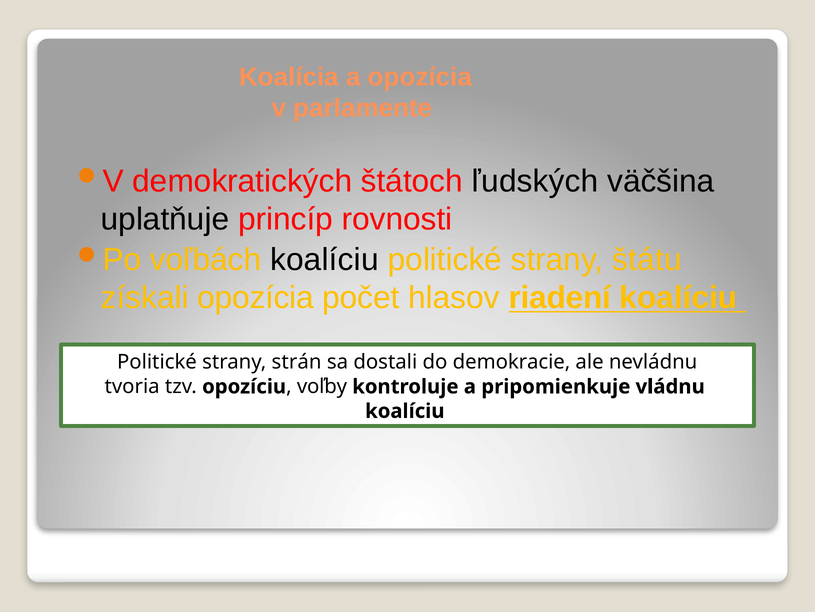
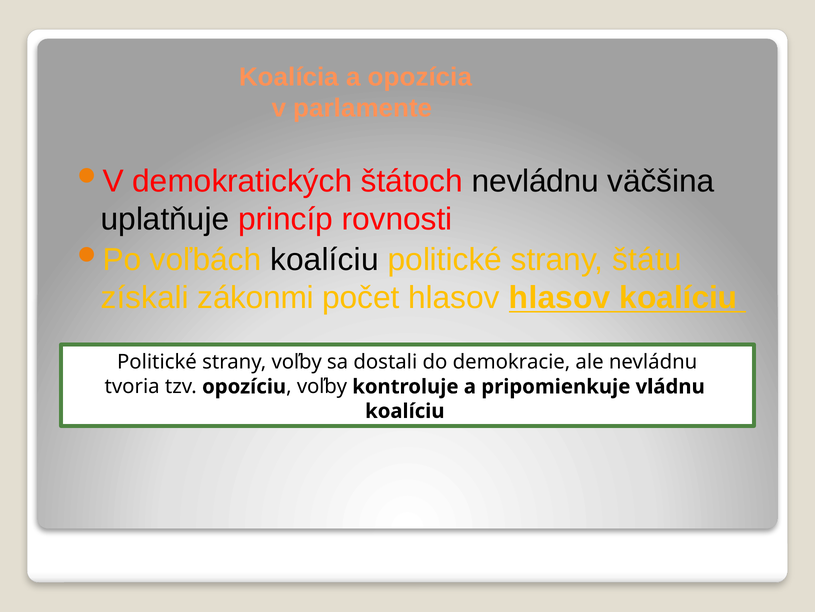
štátoch ľudských: ľudských -> nevládnu
získali opozícia: opozícia -> zákonmi
hlasov riadení: riadení -> hlasov
strany strán: strán -> voľby
